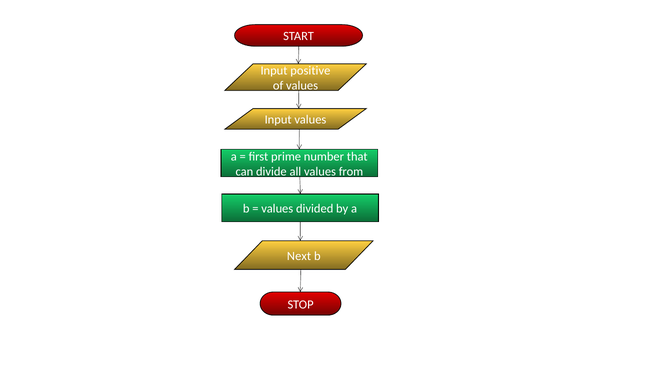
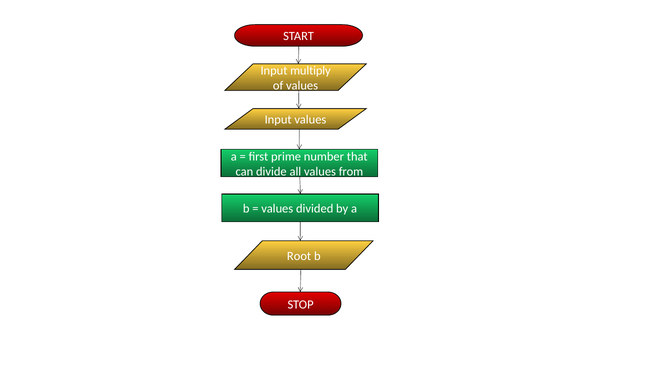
positive: positive -> multiply
Next: Next -> Root
